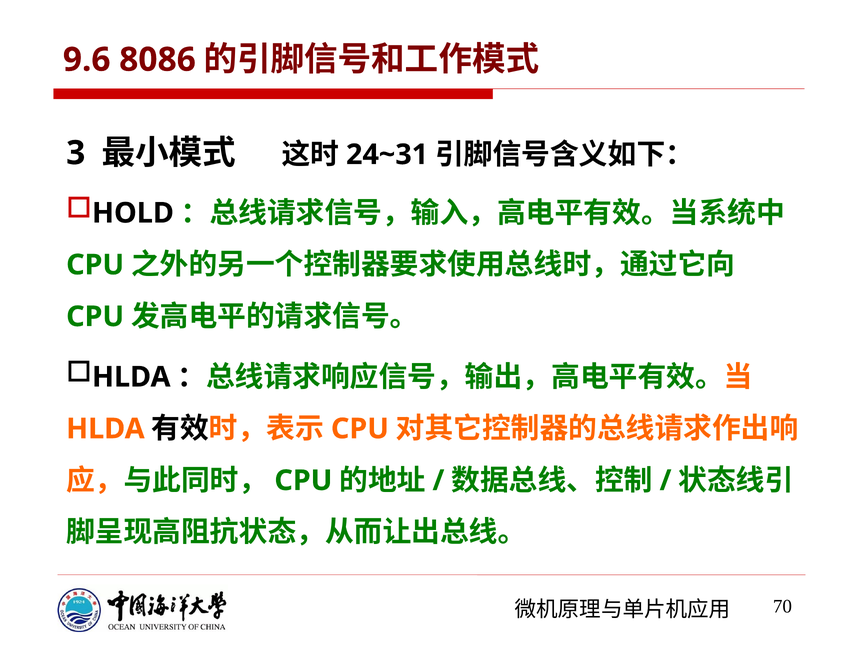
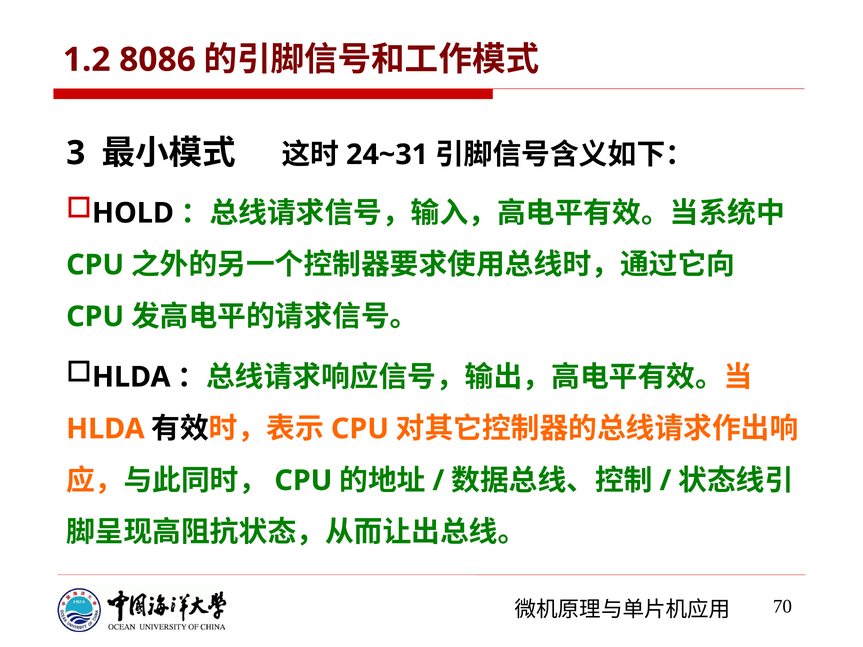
9.6: 9.6 -> 1.2
